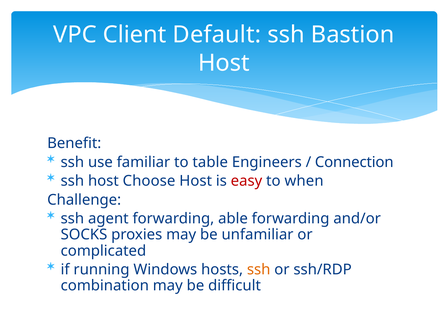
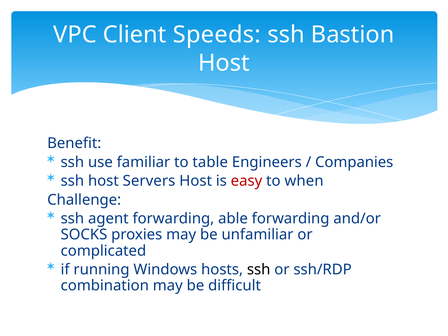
Default: Default -> Speeds
Connection: Connection -> Companies
Choose: Choose -> Servers
ssh at (259, 270) colour: orange -> black
